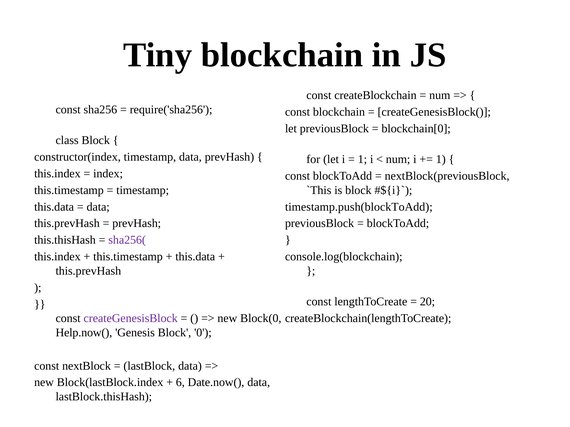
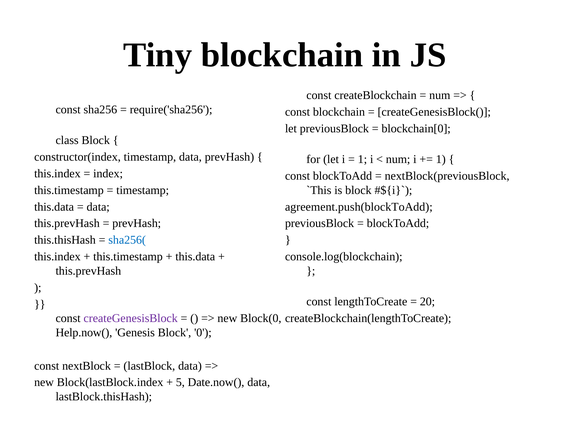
timestamp.push(blockToAdd: timestamp.push(blockToAdd -> agreement.push(blockToAdd
sha256( colour: purple -> blue
6: 6 -> 5
